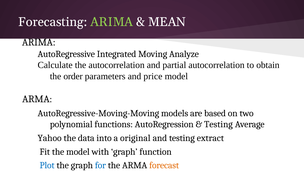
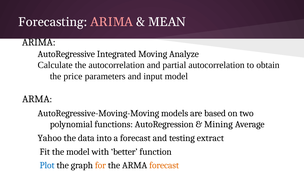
ARIMA at (112, 22) colour: light green -> pink
order: order -> price
price: price -> input
Testing at (218, 124): Testing -> Mining
a original: original -> forecast
with graph: graph -> better
for colour: blue -> orange
